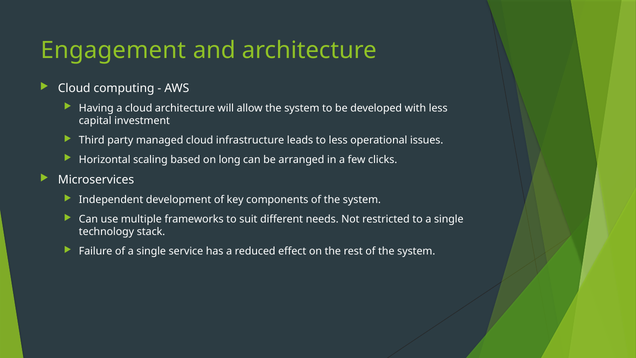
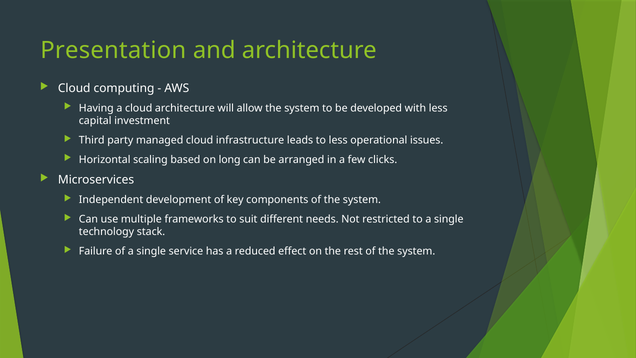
Engagement: Engagement -> Presentation
